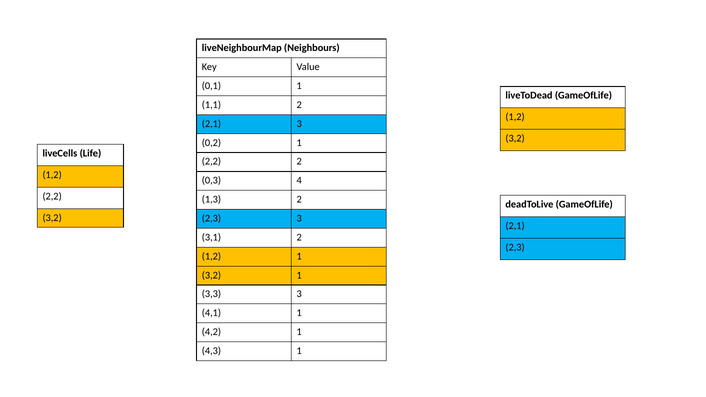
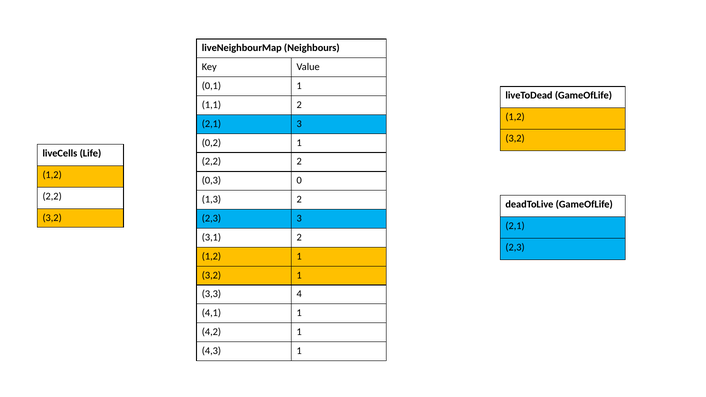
4: 4 -> 0
3,3 3: 3 -> 4
